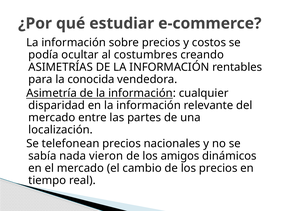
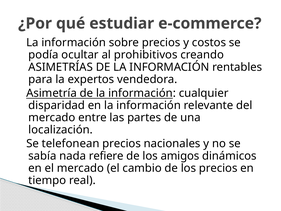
costumbres: costumbres -> prohibitivos
conocida: conocida -> expertos
vieron: vieron -> refiere
